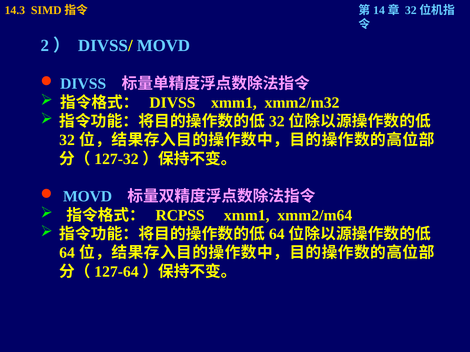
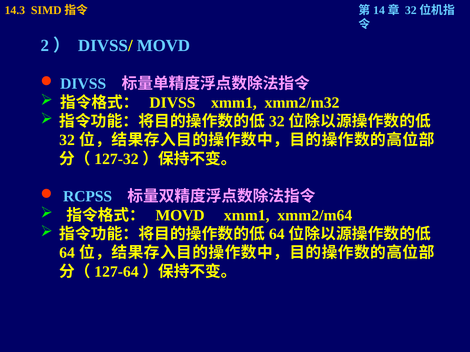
MOVD at (88, 197): MOVD -> RCPSS
RCPSS at (180, 216): RCPSS -> MOVD
